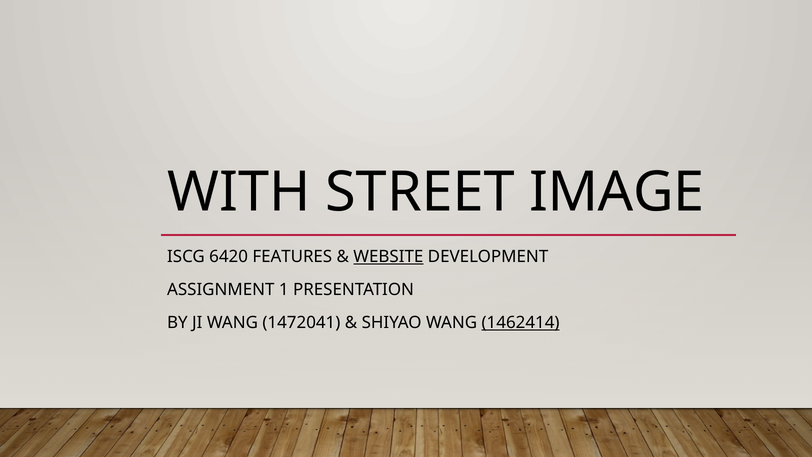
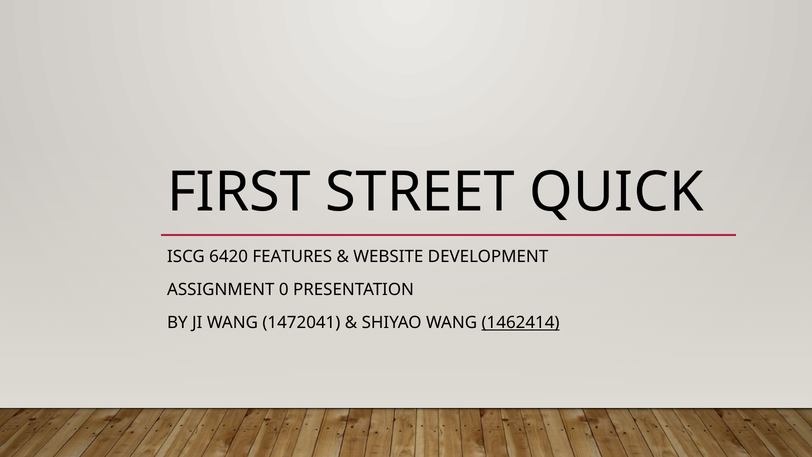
WITH: WITH -> FIRST
IMAGE: IMAGE -> QUICK
WEBSITE underline: present -> none
1: 1 -> 0
